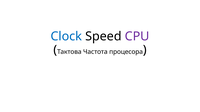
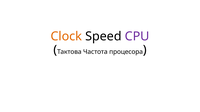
Clock colour: blue -> orange
